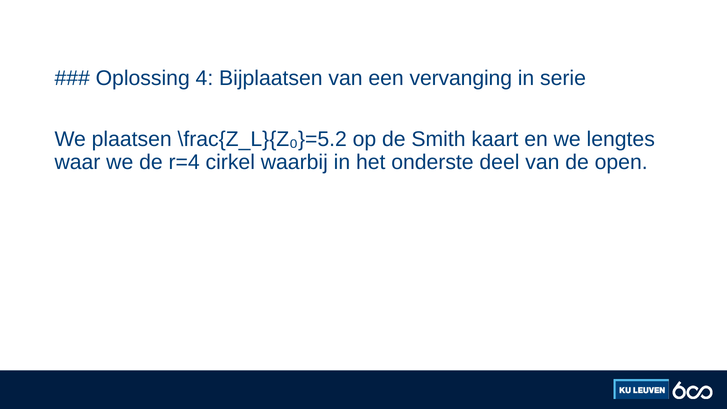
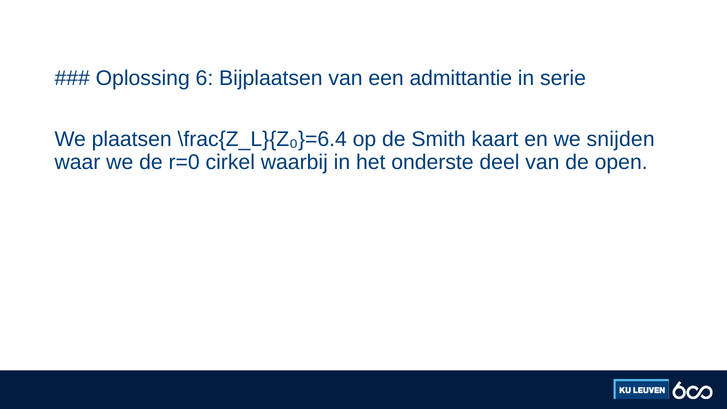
4: 4 -> 6
vervanging: vervanging -> admittantie
\frac{Z_L}{Z₀}=5.2: \frac{Z_L}{Z₀}=5.2 -> \frac{Z_L}{Z₀}=6.4
lengtes: lengtes -> snijden
r=4: r=4 -> r=0
